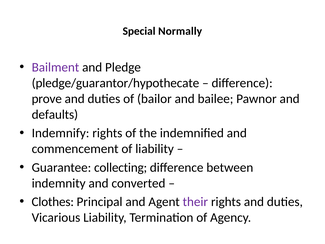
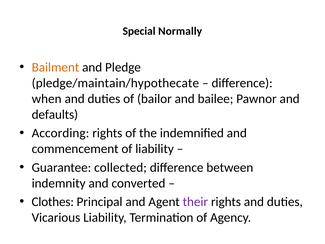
Bailment colour: purple -> orange
pledge/guarantor/hypothecate: pledge/guarantor/hypothecate -> pledge/maintain/hypothecate
prove: prove -> when
Indemnify: Indemnify -> According
collecting: collecting -> collected
